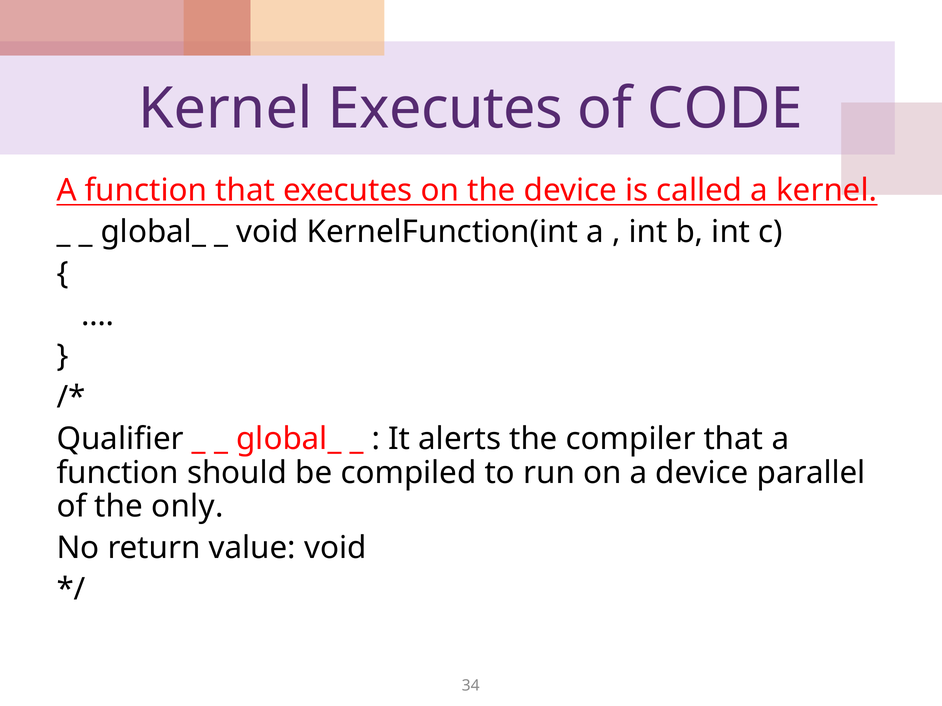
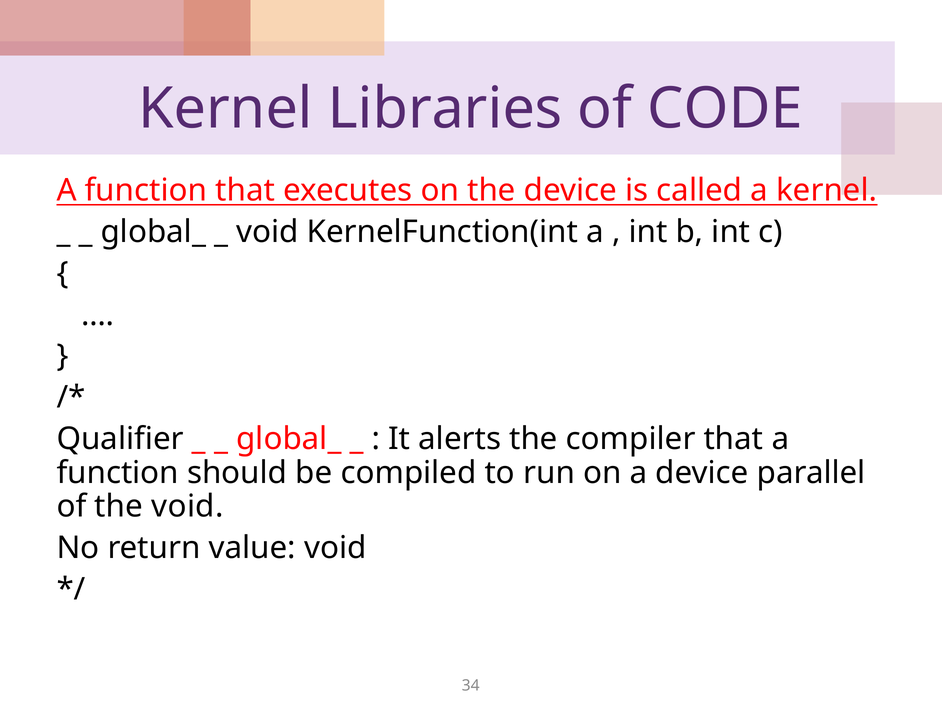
Kernel Executes: Executes -> Libraries
the only: only -> void
